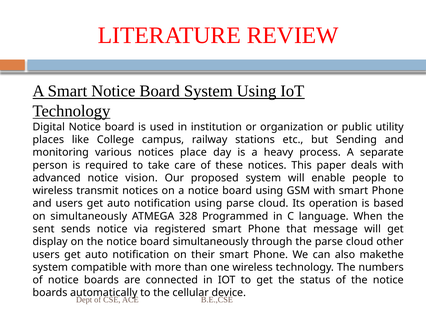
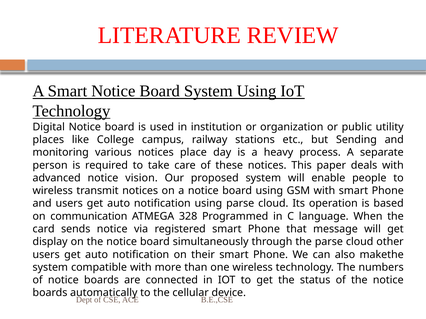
on simultaneously: simultaneously -> communication
sent: sent -> card
